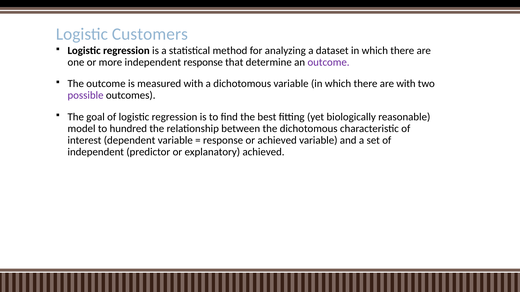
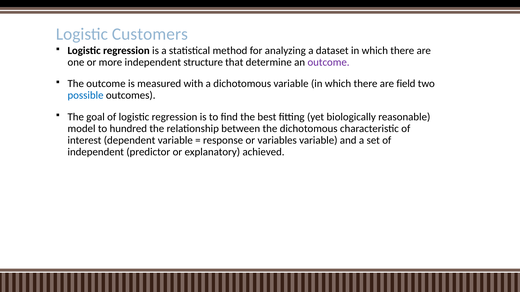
independent response: response -> structure
are with: with -> field
possible colour: purple -> blue
or achieved: achieved -> variables
